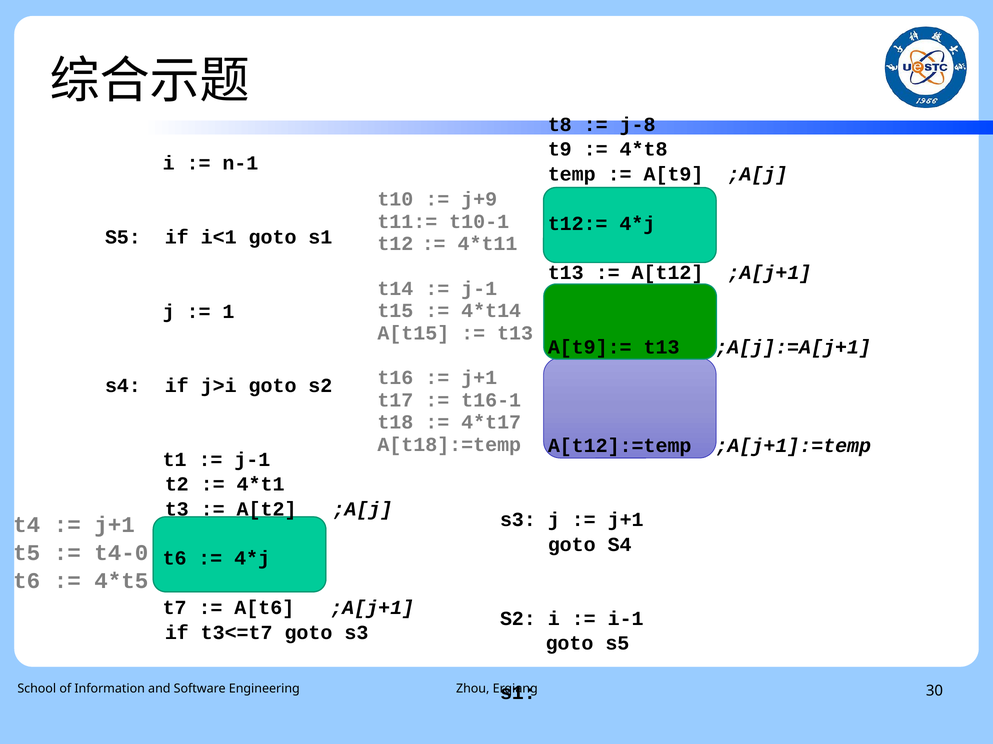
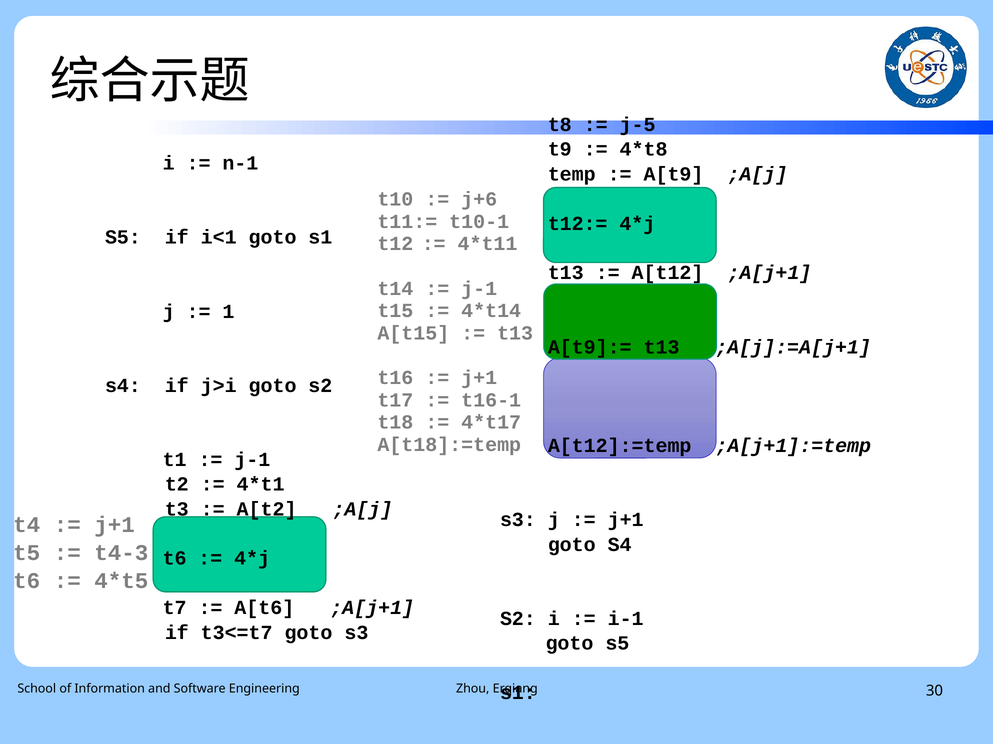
j-8: j-8 -> j-5
j+9: j+9 -> j+6
t4-0: t4-0 -> t4-3
